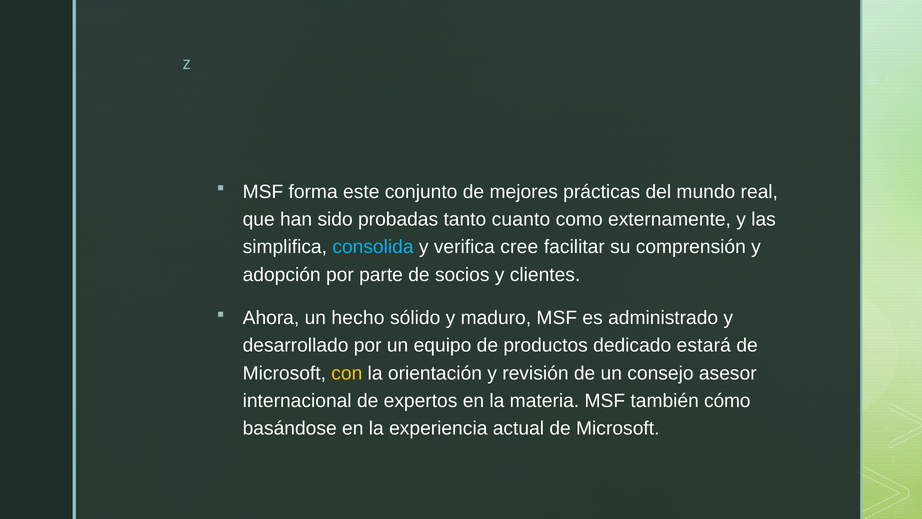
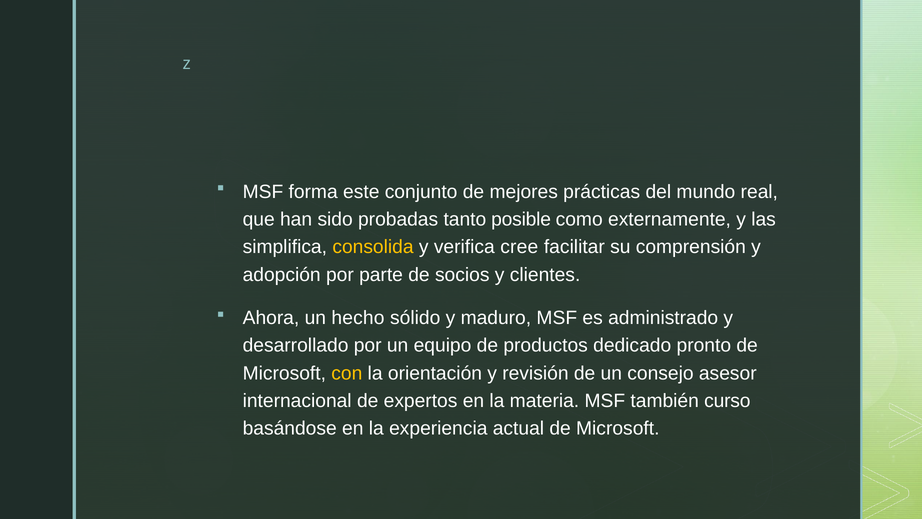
cuanto: cuanto -> posible
consolida colour: light blue -> yellow
estará: estará -> pronto
cómo: cómo -> curso
